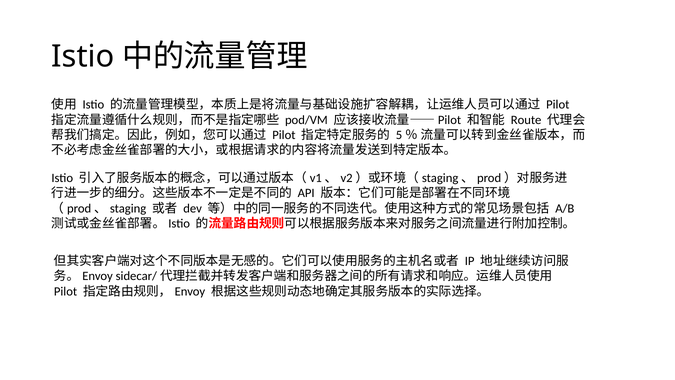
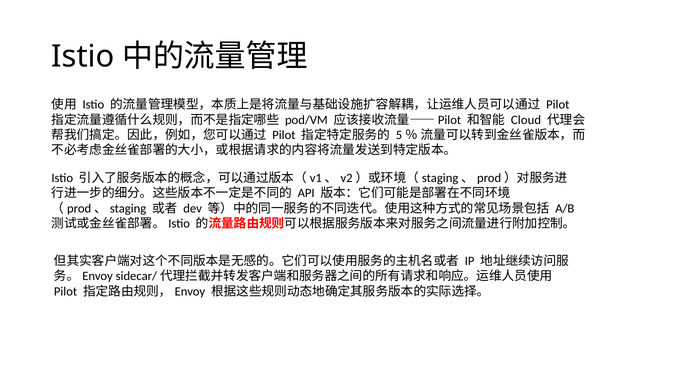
Route: Route -> Cloud
